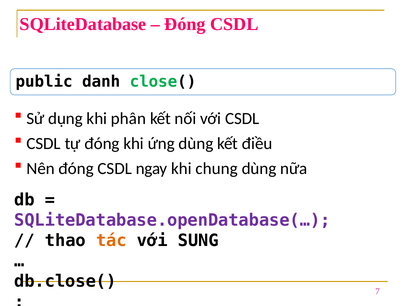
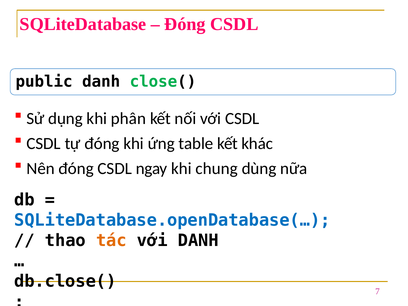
ứng dùng: dùng -> table
điều: điều -> khác
SQLiteDatabase.openDatabase(… colour: purple -> blue
với SUNG: SUNG -> DANH
